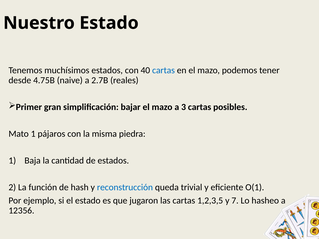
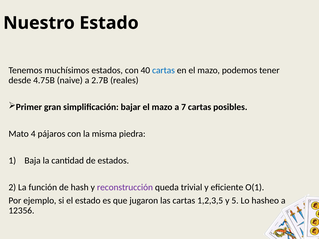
3: 3 -> 7
Mato 1: 1 -> 4
reconstrucción colour: blue -> purple
7: 7 -> 5
